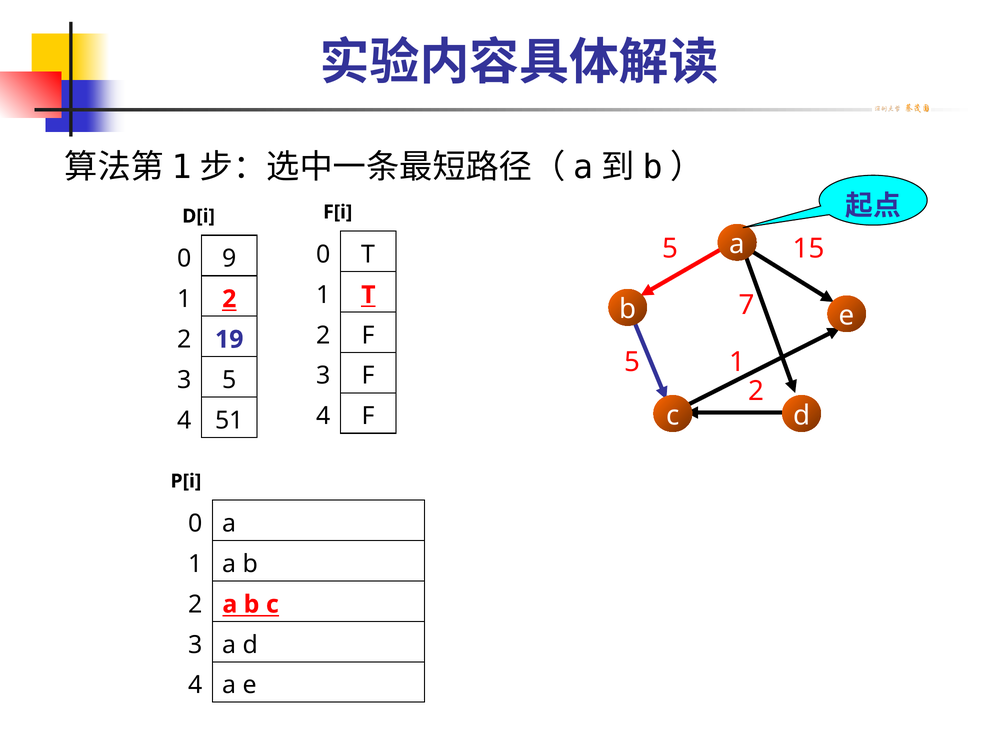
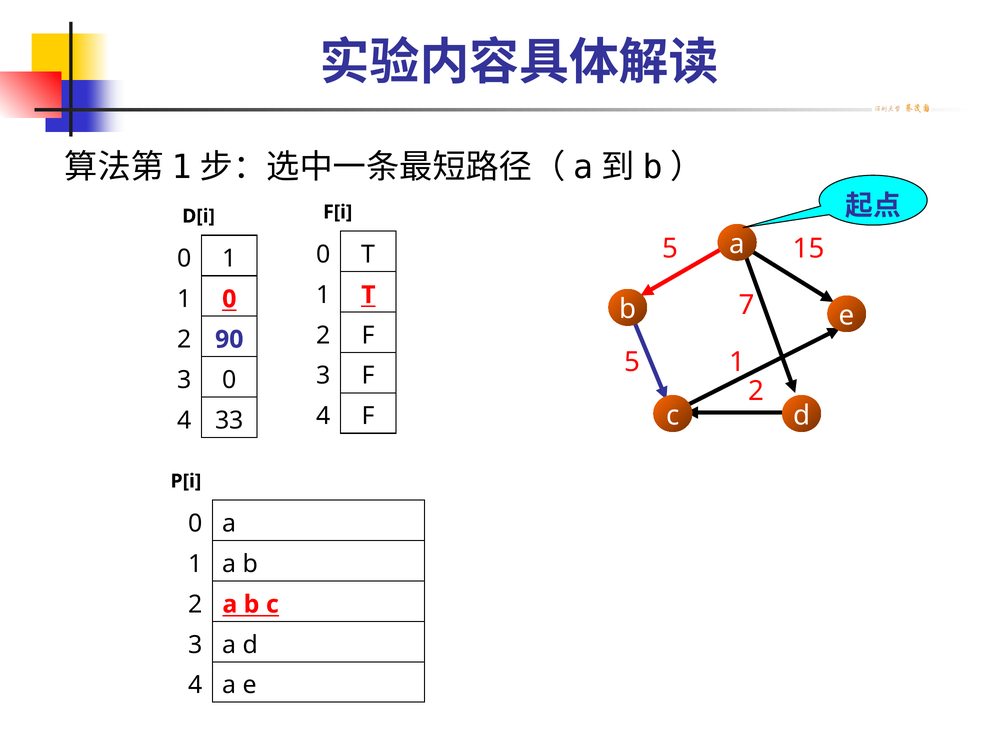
0 9: 9 -> 1
1 2: 2 -> 0
19: 19 -> 90
3 5: 5 -> 0
51: 51 -> 33
